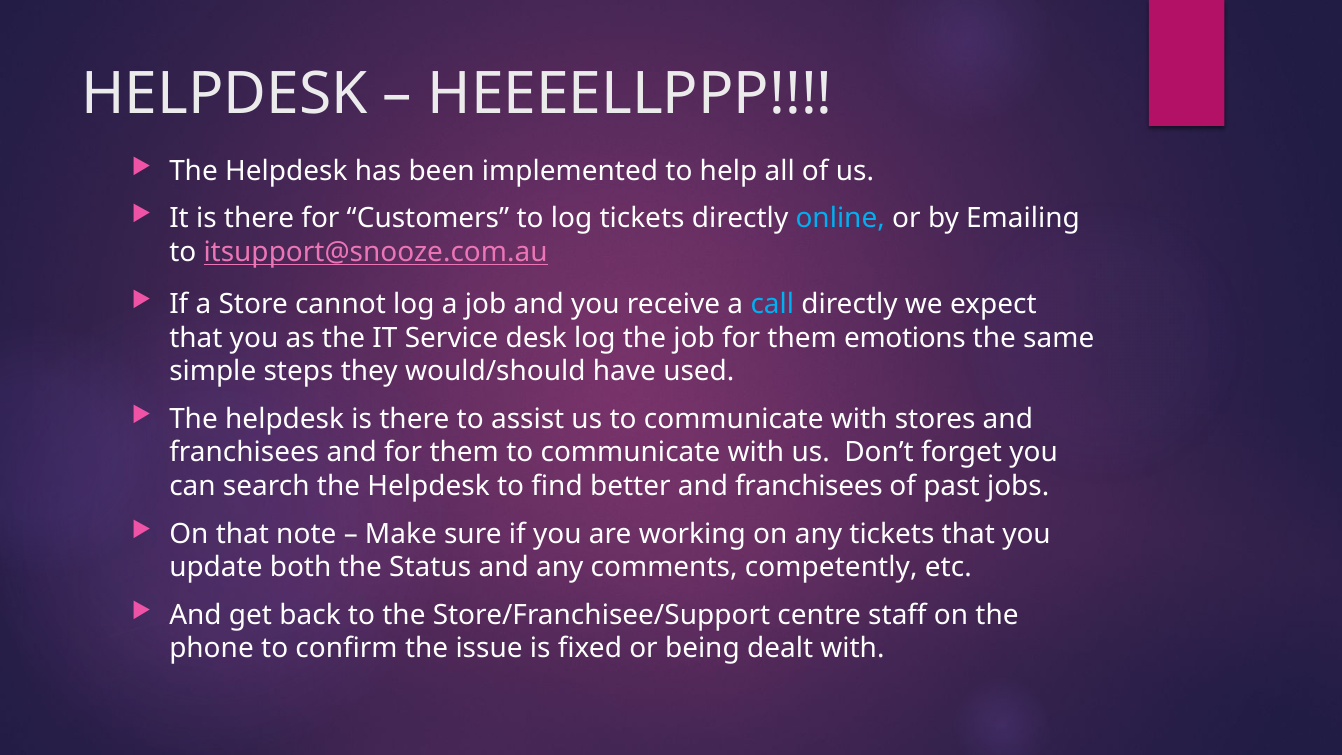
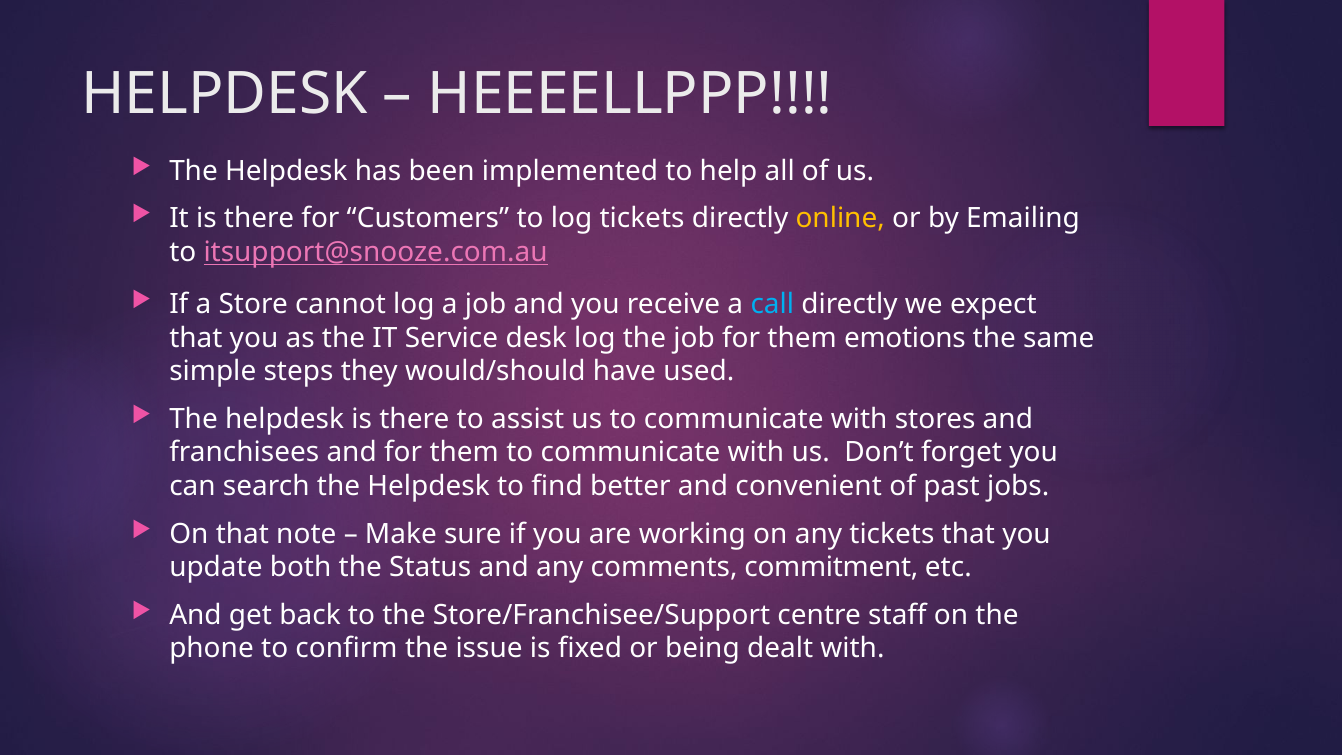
online colour: light blue -> yellow
franchisees at (809, 486): franchisees -> convenient
competently: competently -> commitment
